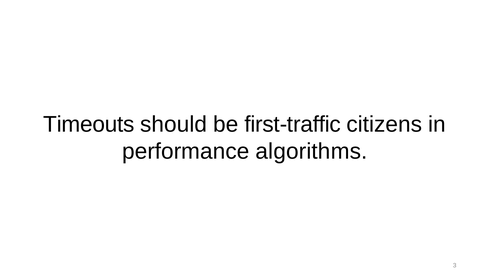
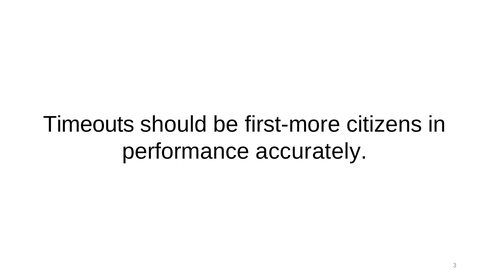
first-traffic: first-traffic -> first-more
algorithms: algorithms -> accurately
